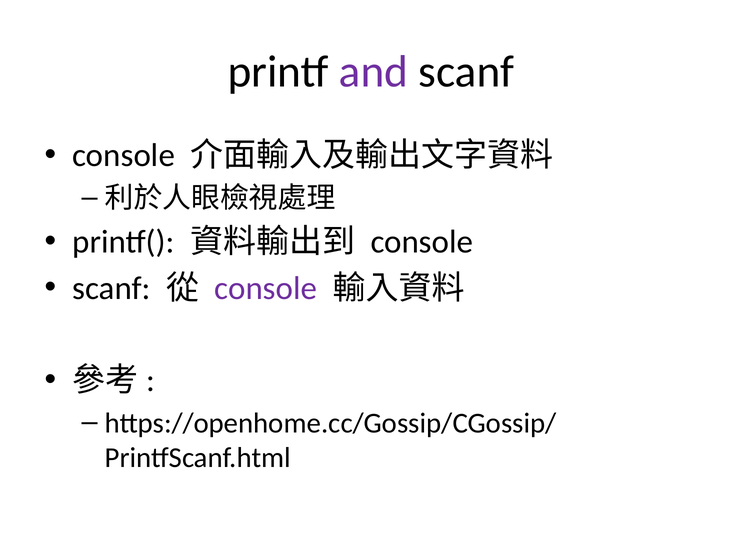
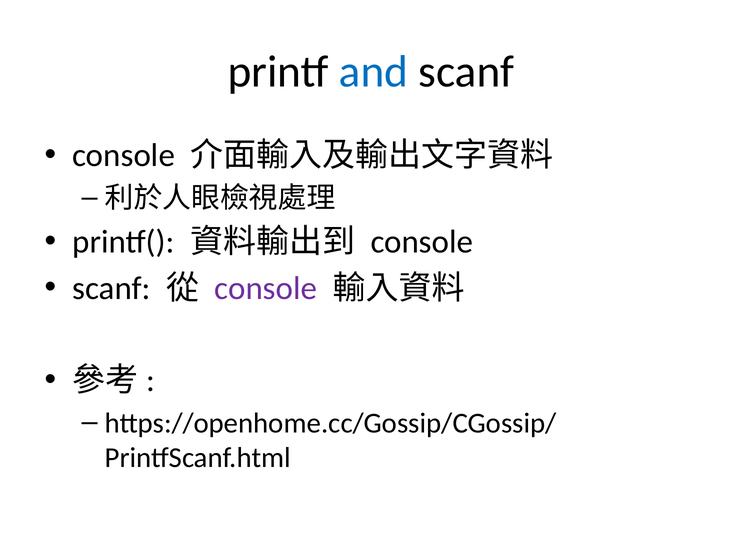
and colour: purple -> blue
